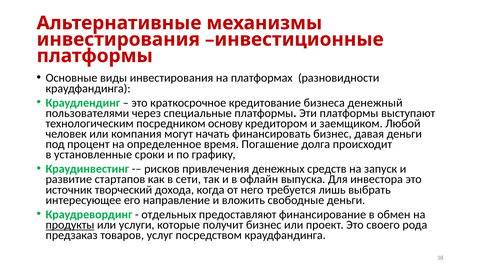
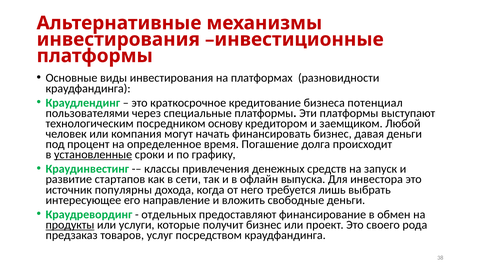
денежный: денежный -> потенциал
установленные underline: none -> present
рисков: рисков -> классы
творческий: творческий -> популярны
